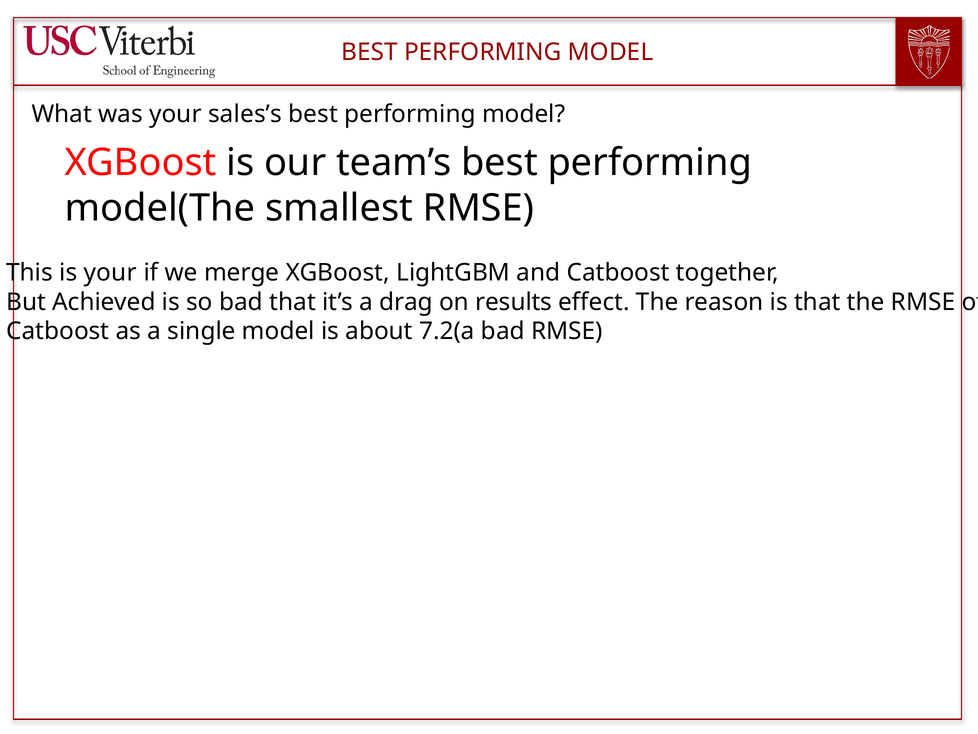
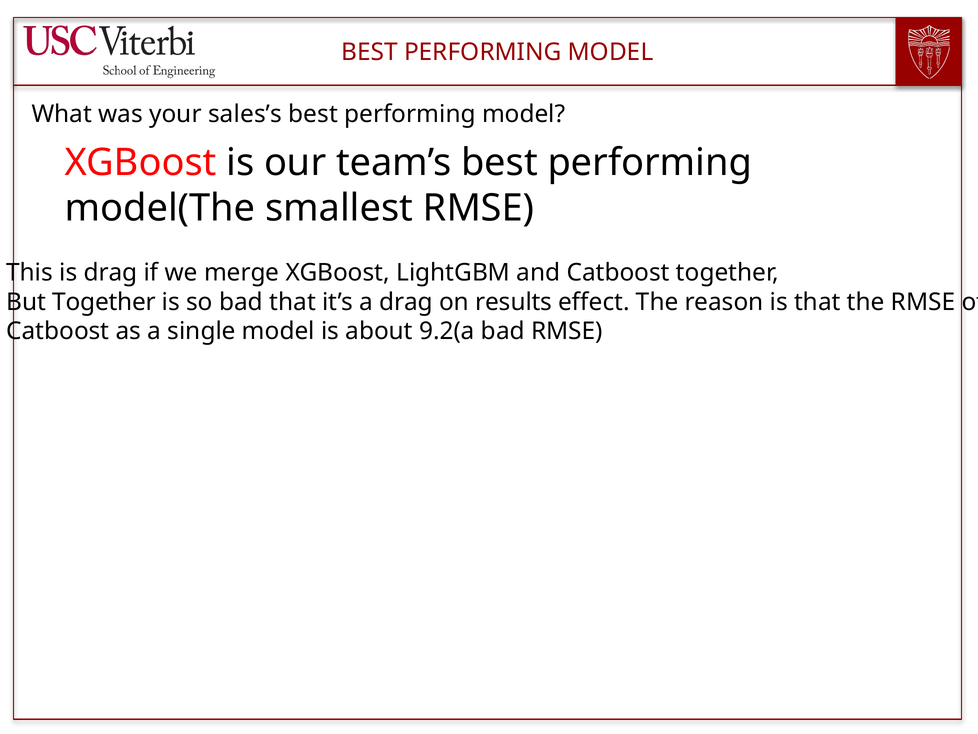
is your: your -> drag
But Achieved: Achieved -> Together
7.2(a: 7.2(a -> 9.2(a
